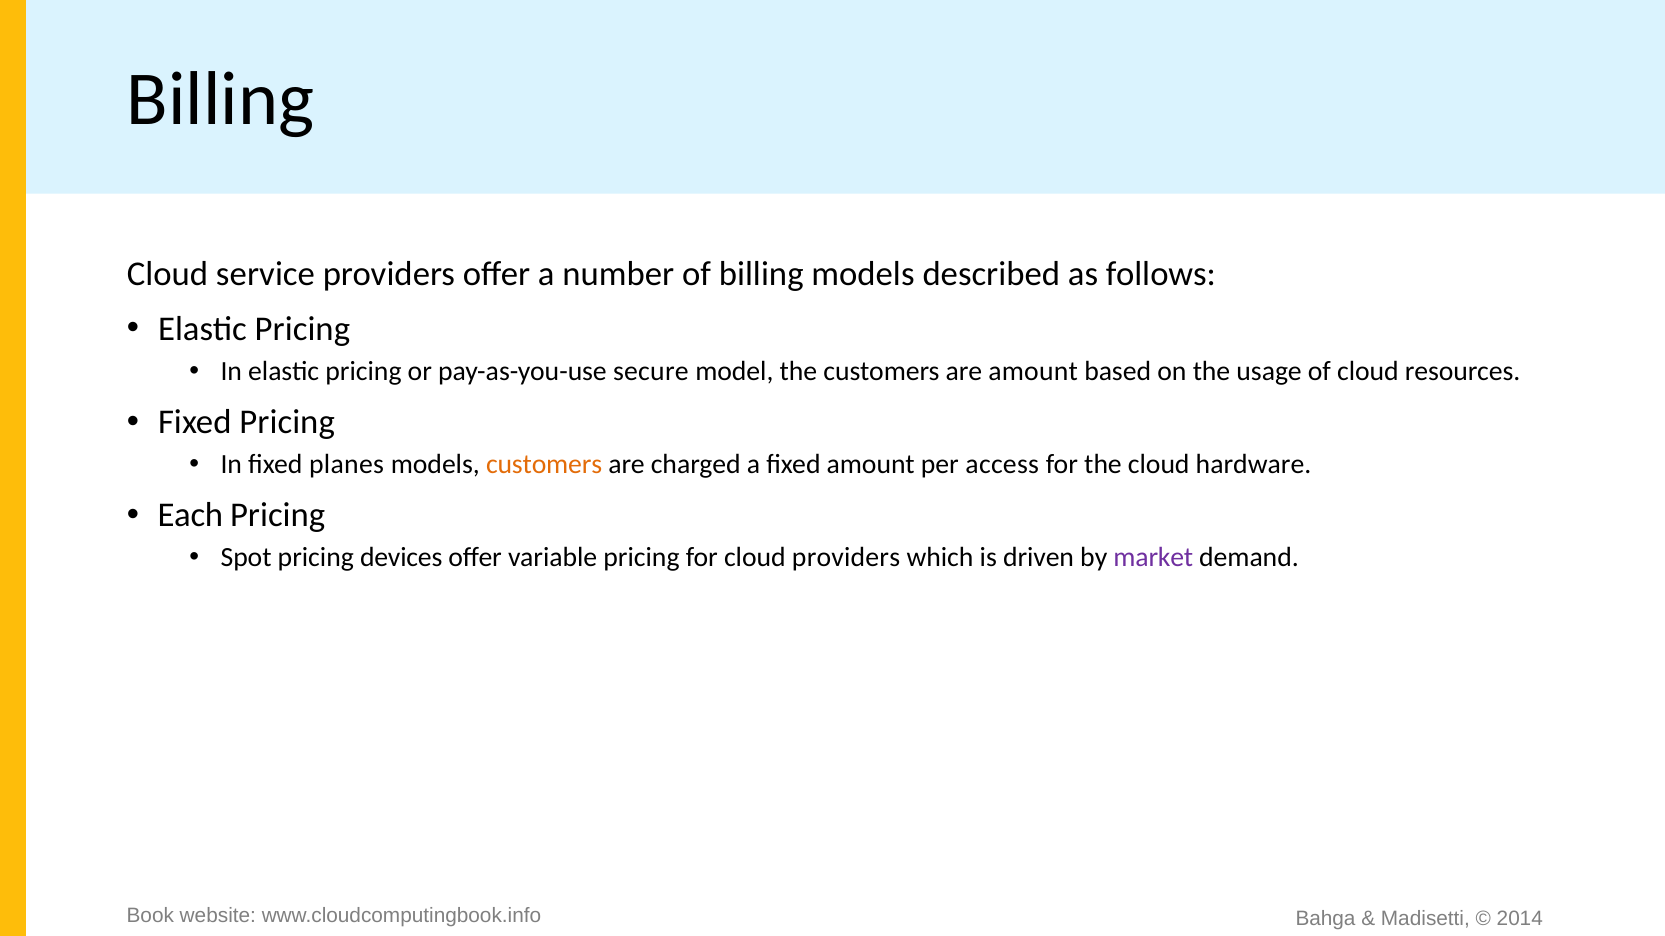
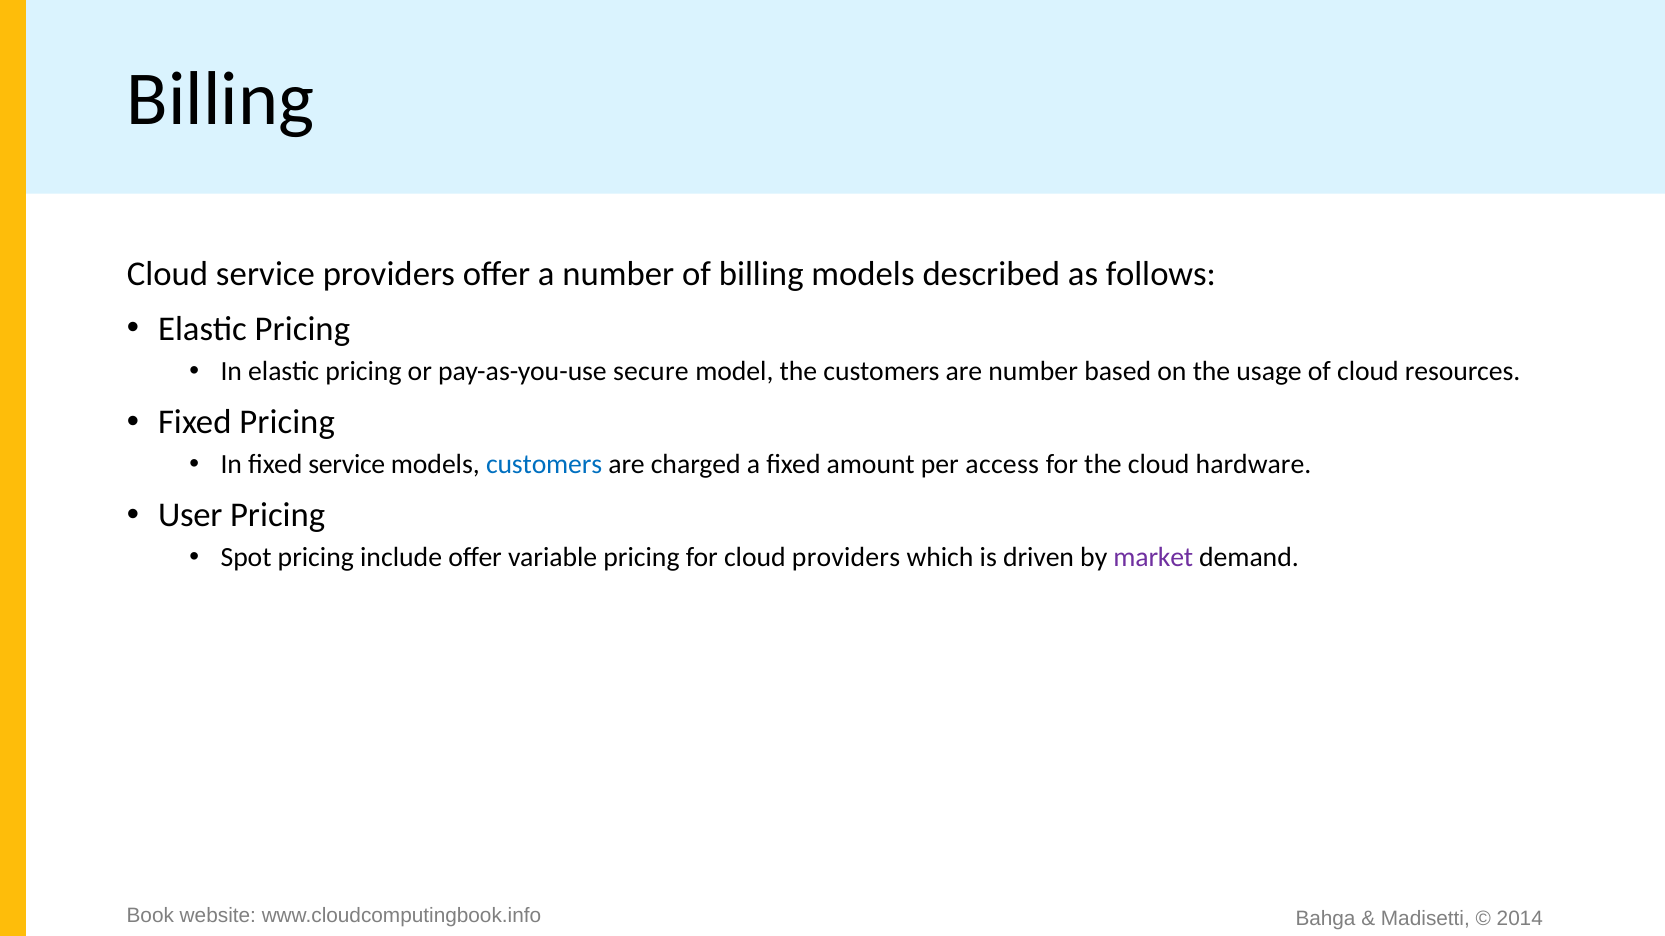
are amount: amount -> number
fixed planes: planes -> service
customers at (544, 465) colour: orange -> blue
Each: Each -> User
devices: devices -> include
